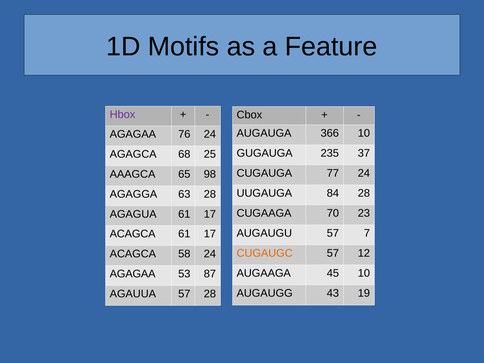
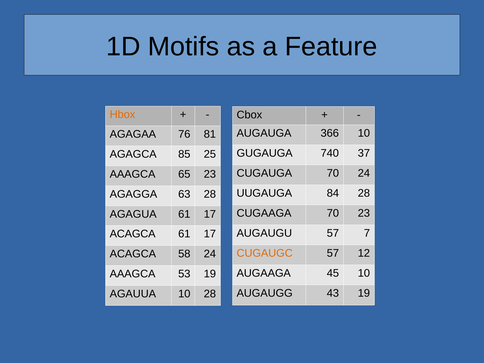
Hbox colour: purple -> orange
76 24: 24 -> 81
235: 235 -> 740
68: 68 -> 85
CUGAUGA 77: 77 -> 70
65 98: 98 -> 23
AGAGAA at (133, 274): AGAGAA -> AAAGCA
53 87: 87 -> 19
AGAUUA 57: 57 -> 10
